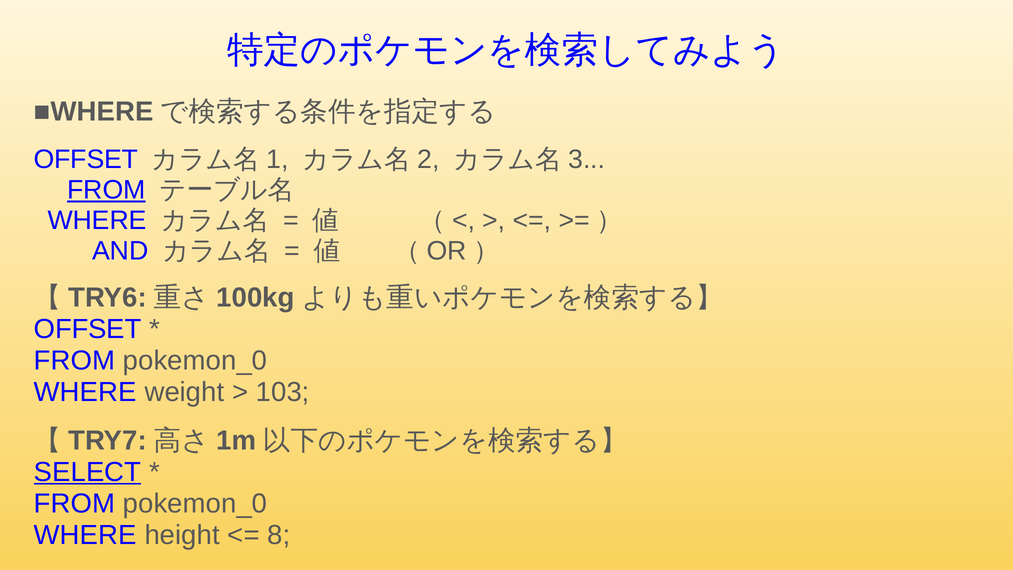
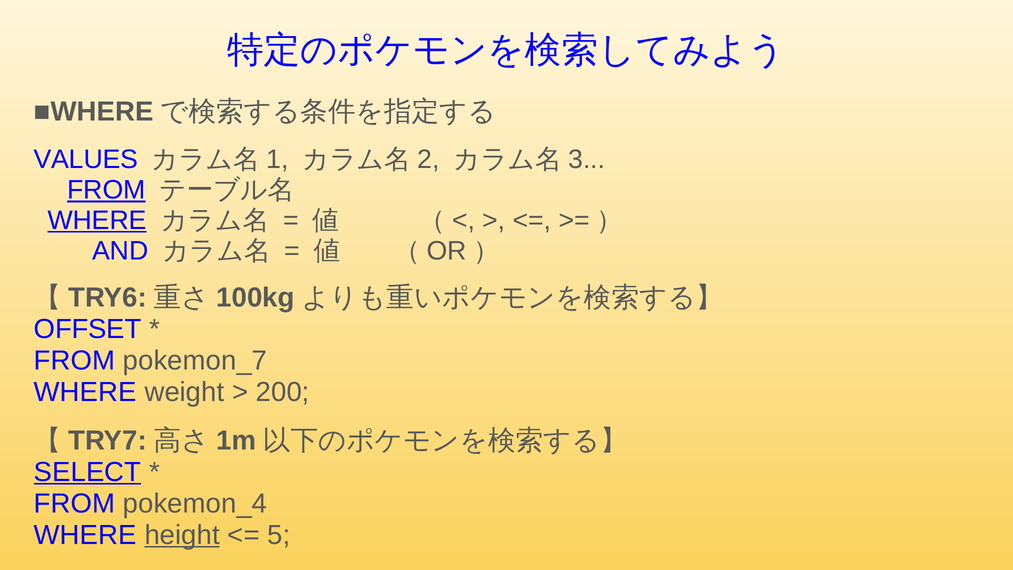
OFFSET at (86, 159): OFFSET -> VALUES
WHERE at (97, 220) underline: none -> present
pokemon_0 at (195, 360): pokemon_0 -> pokemon_7
103: 103 -> 200
pokemon_0 at (195, 503): pokemon_0 -> pokemon_4
height underline: none -> present
8: 8 -> 5
